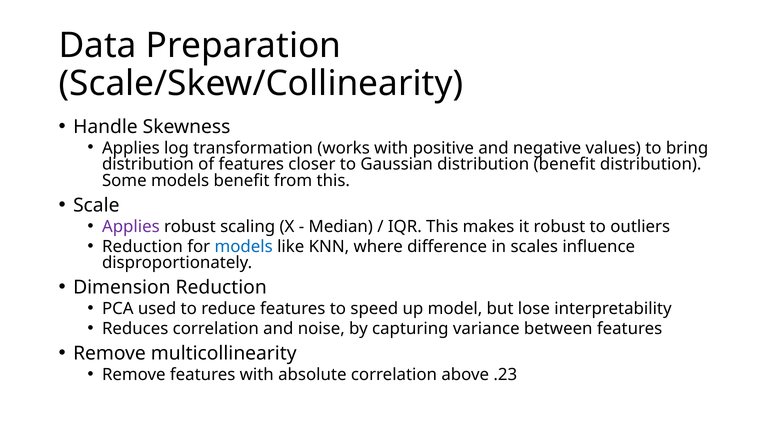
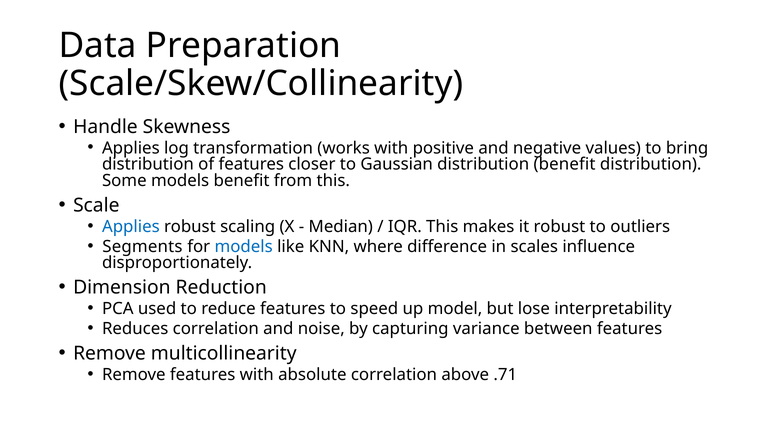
Applies at (131, 227) colour: purple -> blue
Reduction at (142, 247): Reduction -> Segments
.23: .23 -> .71
